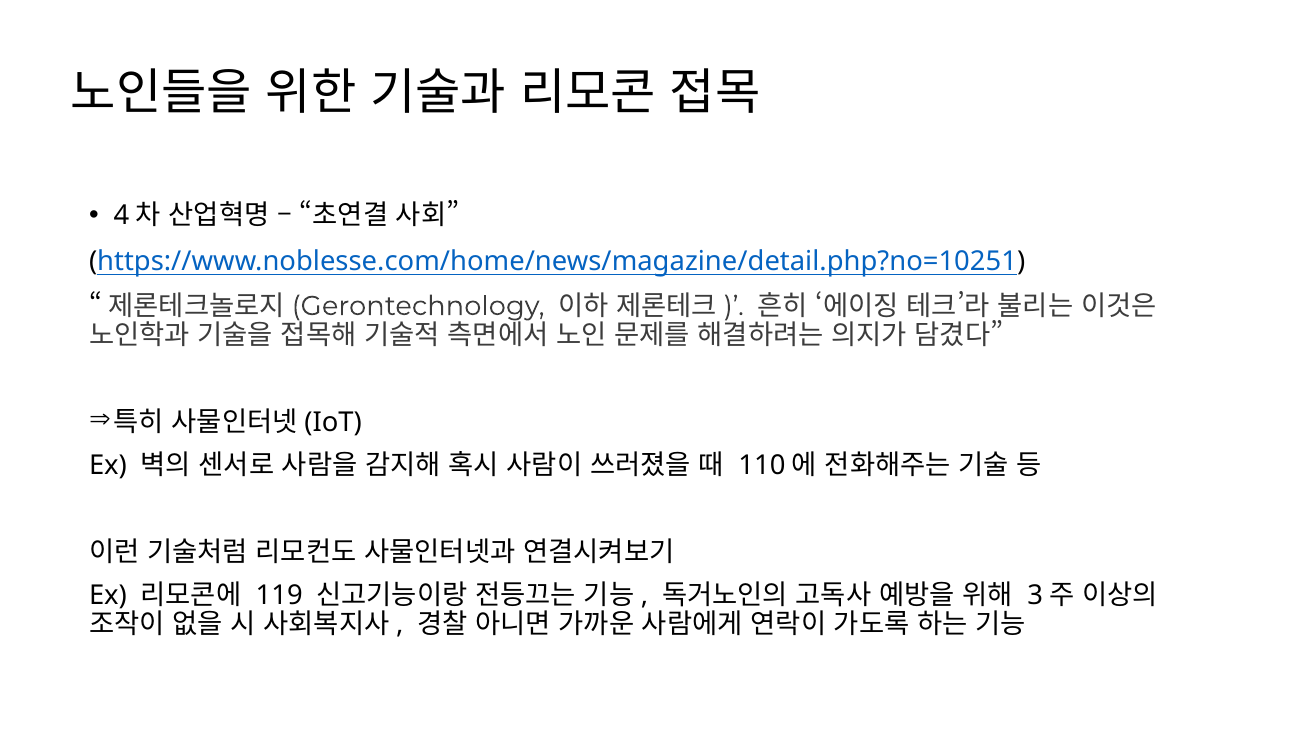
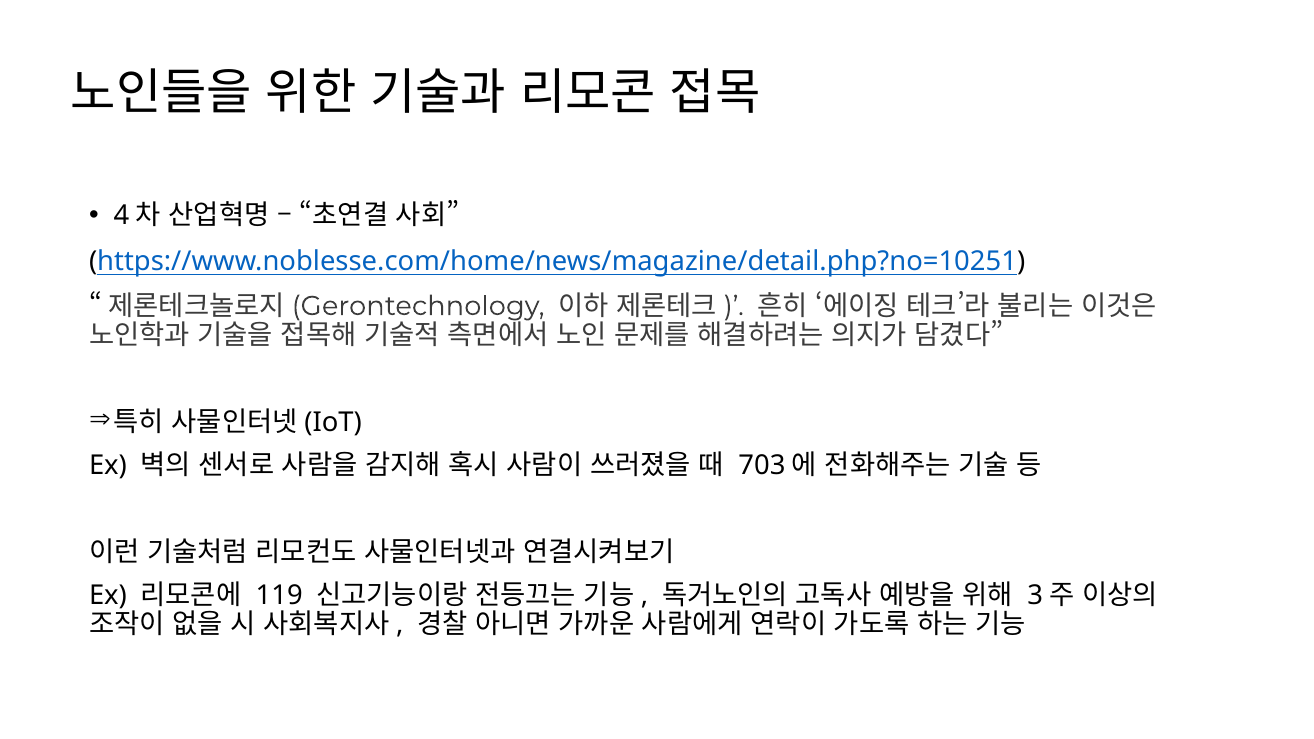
110: 110 -> 703
